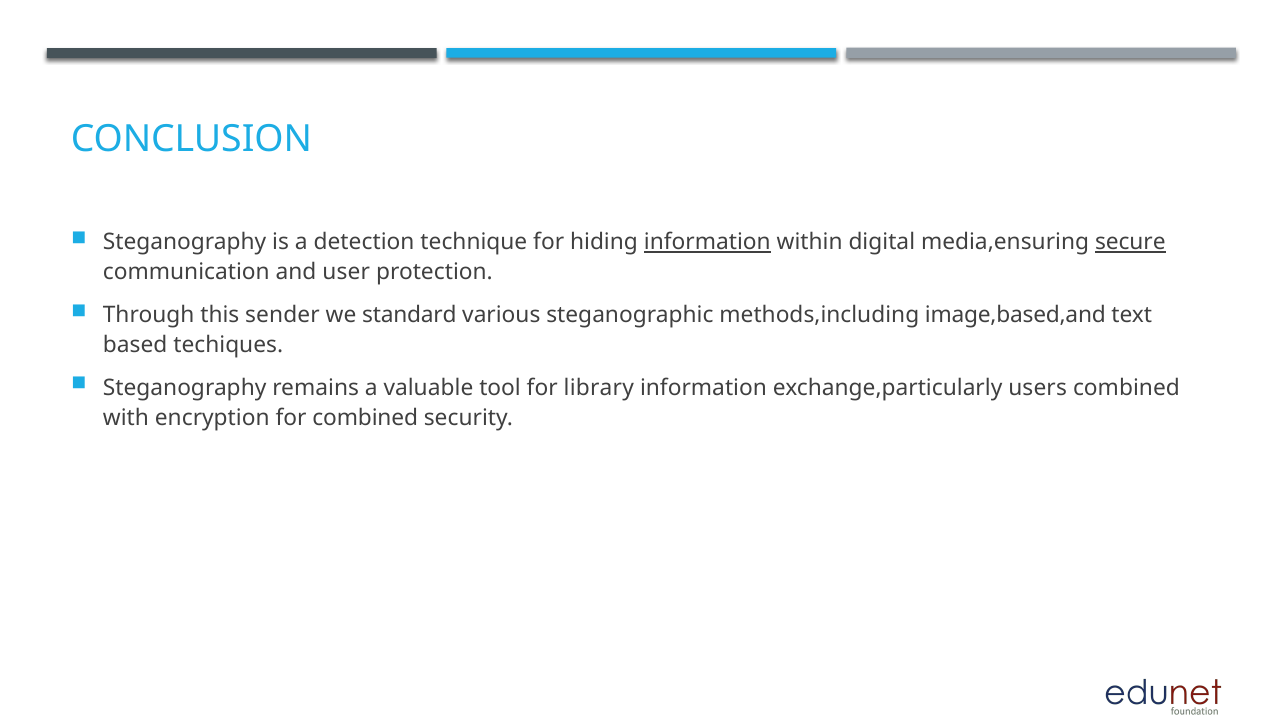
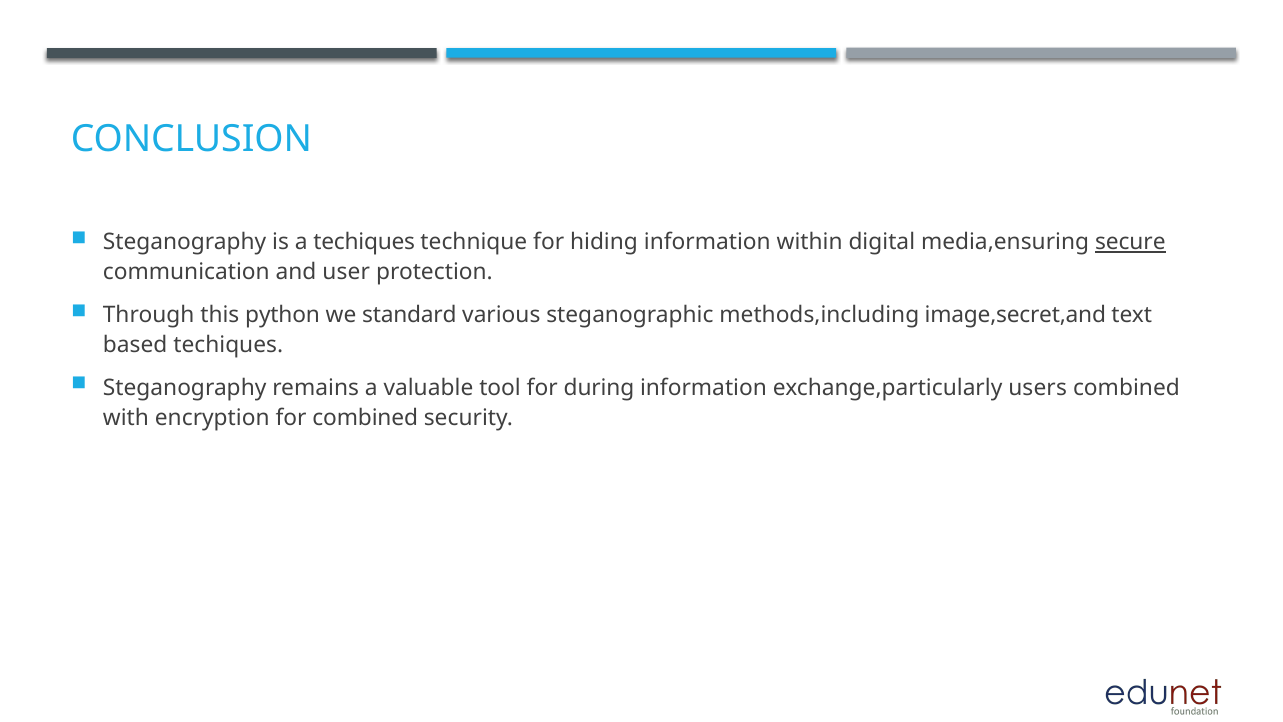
a detection: detection -> techiques
information at (707, 242) underline: present -> none
sender: sender -> python
image,based,and: image,based,and -> image,secret,and
library: library -> during
